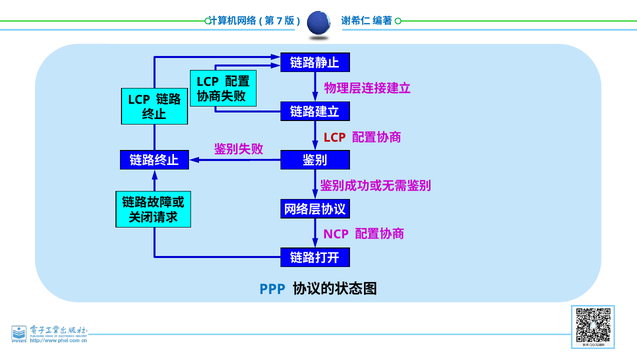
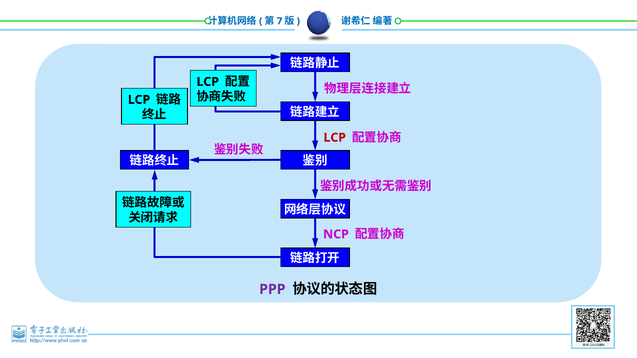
PPP colour: blue -> purple
